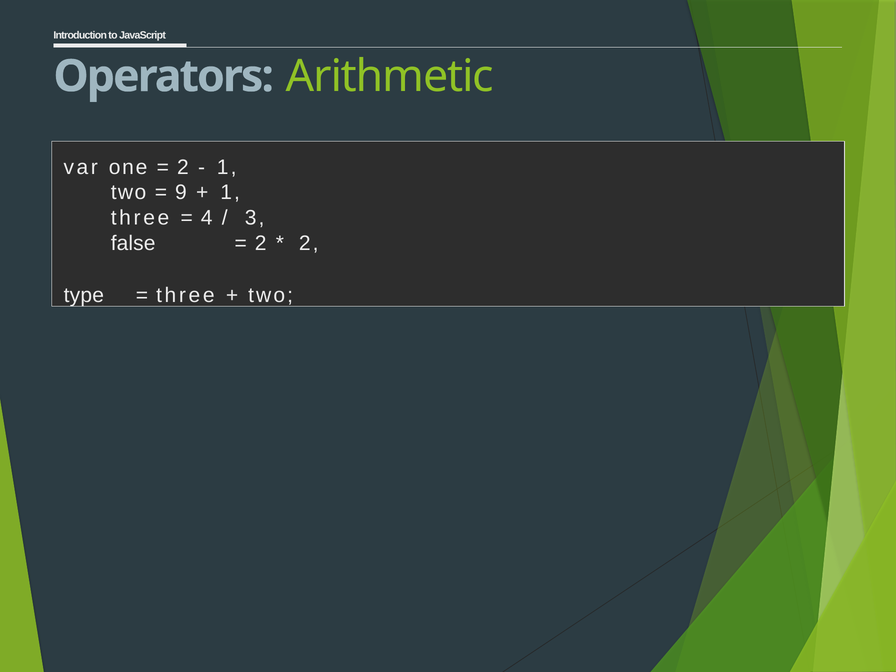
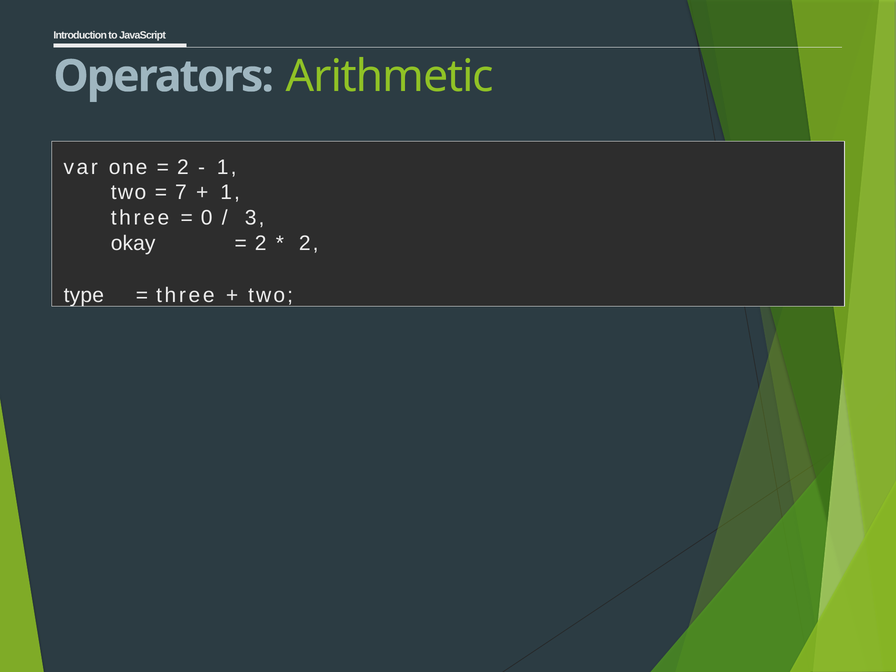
9: 9 -> 7
4: 4 -> 0
false: false -> okay
